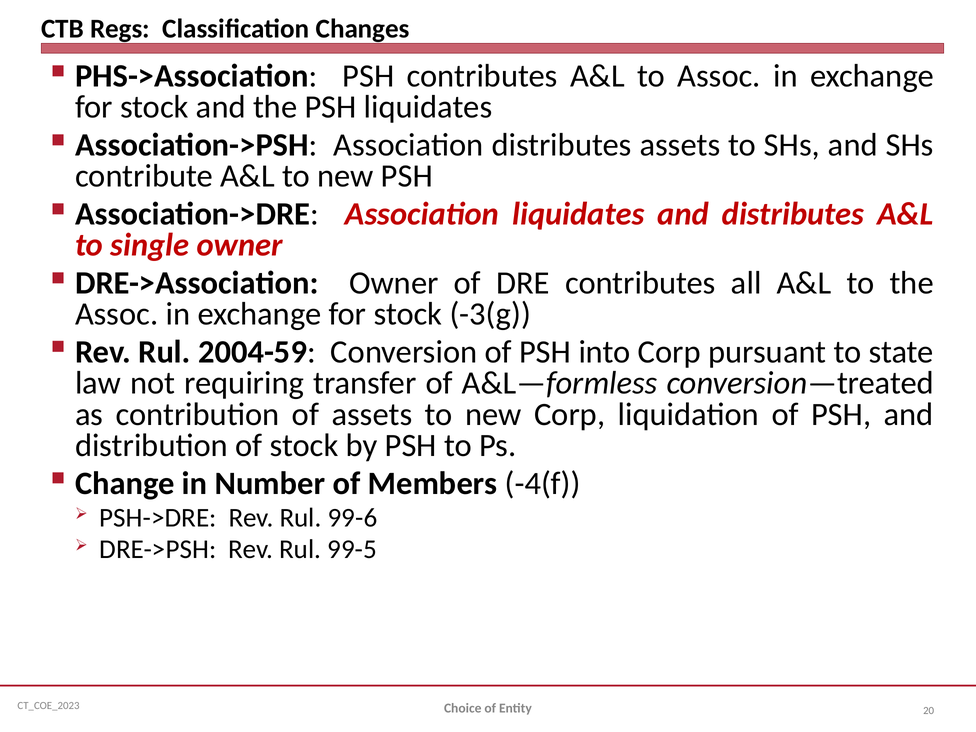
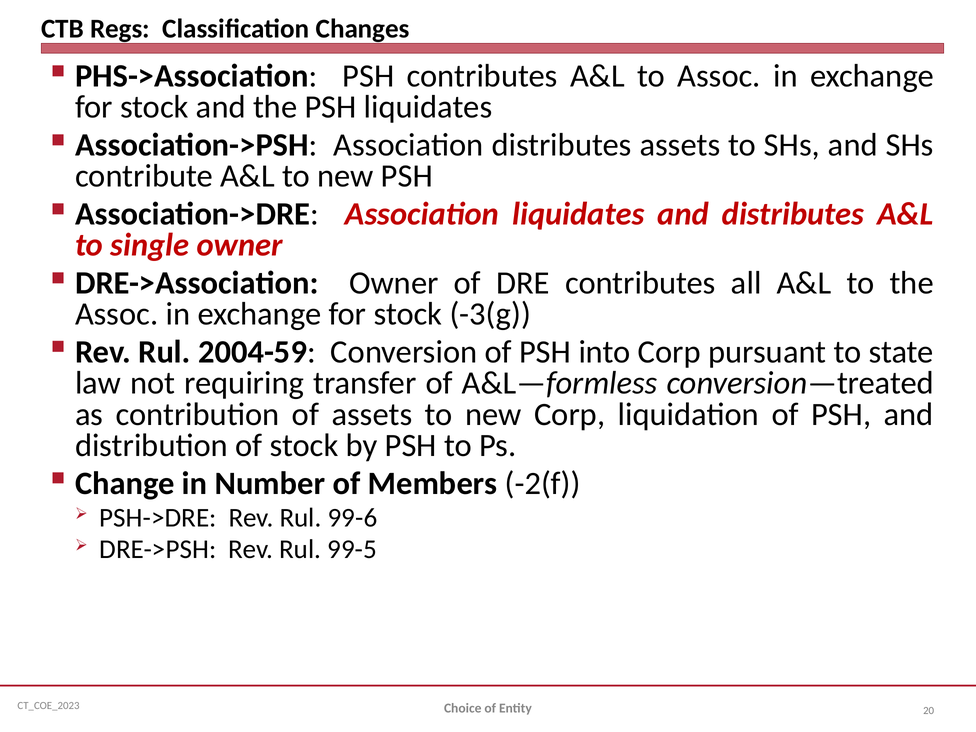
-4(f: -4(f -> -2(f
